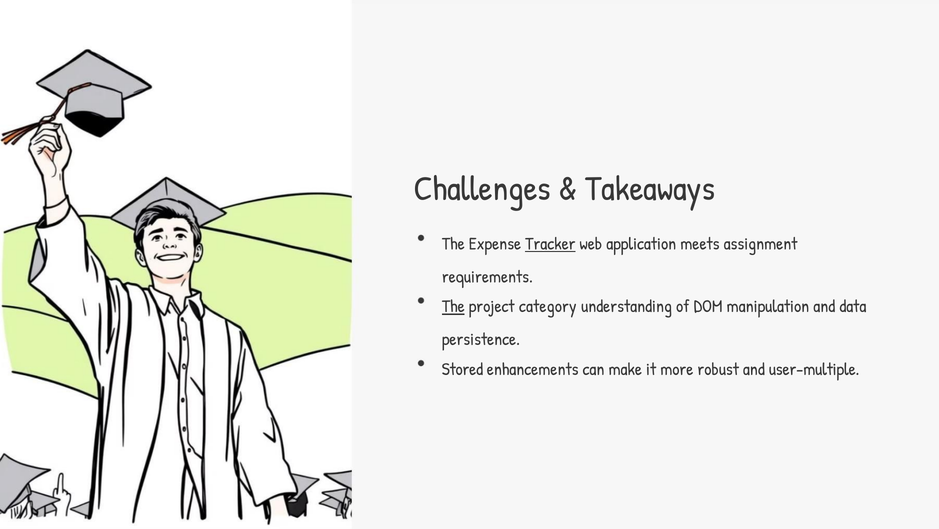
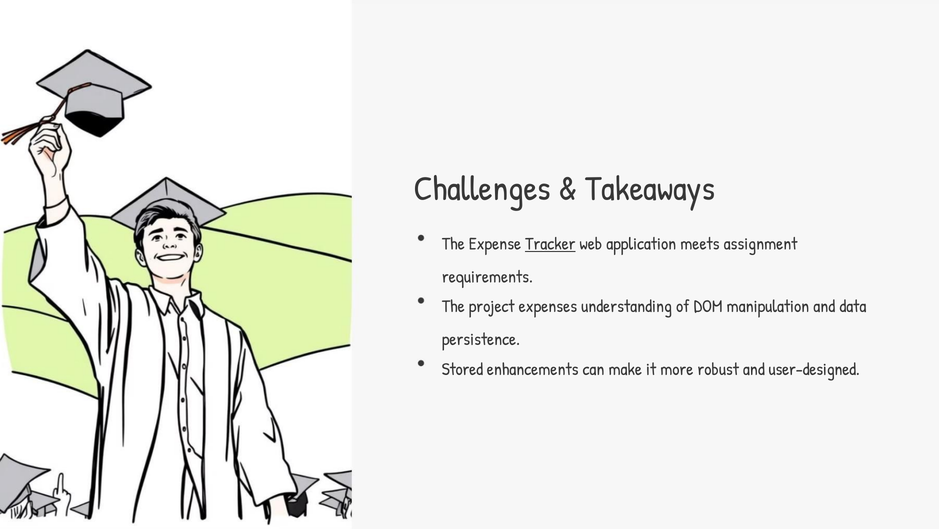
The at (453, 307) underline: present -> none
category: category -> expenses
user-multiple: user-multiple -> user-designed
